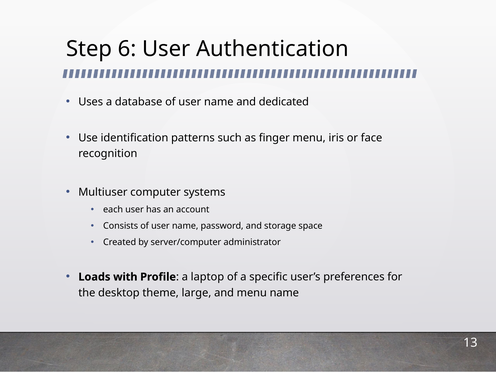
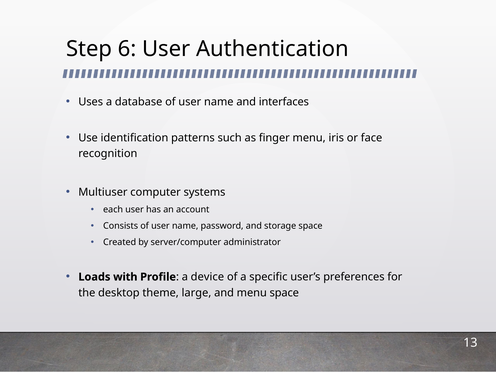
dedicated: dedicated -> interfaces
laptop: laptop -> device
menu name: name -> space
